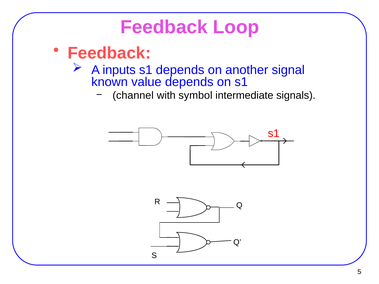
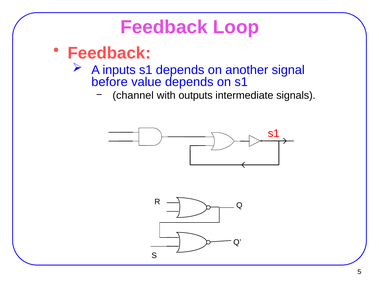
known: known -> before
symbol: symbol -> outputs
